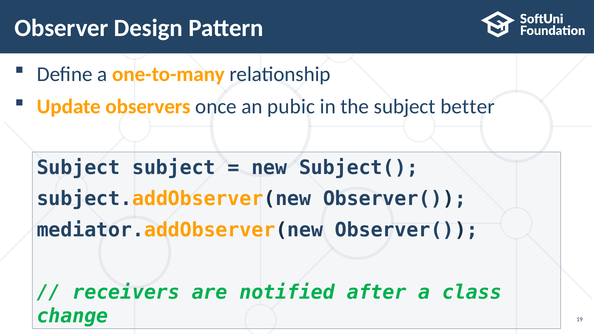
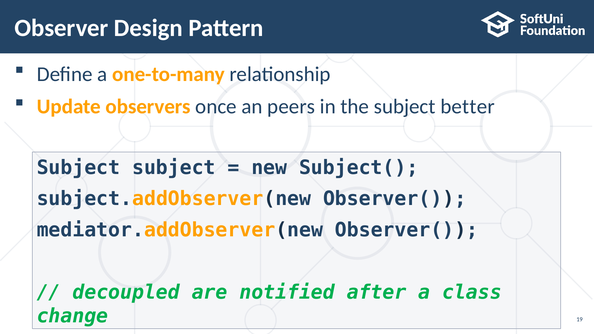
pubic: pubic -> peers
receivers: receivers -> decoupled
